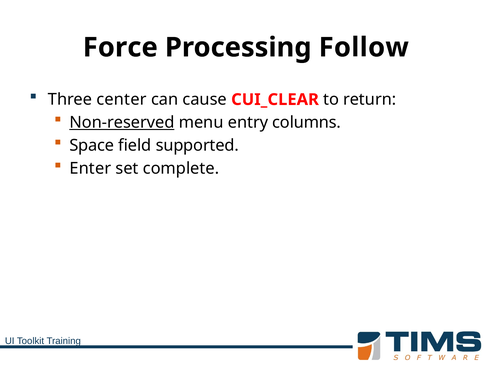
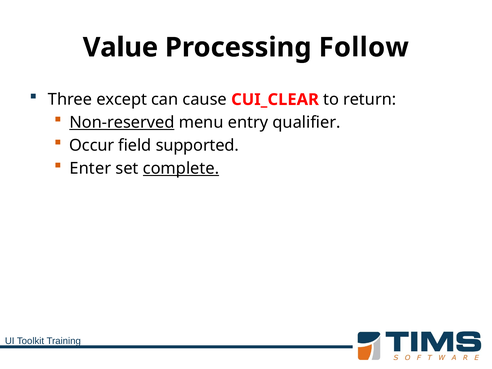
Force: Force -> Value
center: center -> except
columns: columns -> qualifier
Space: Space -> Occur
complete underline: none -> present
